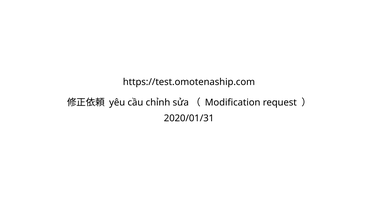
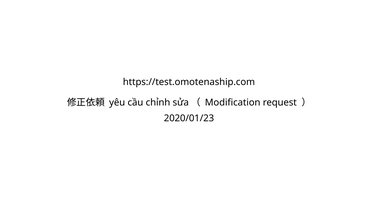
2020/01/31: 2020/01/31 -> 2020/01/23
